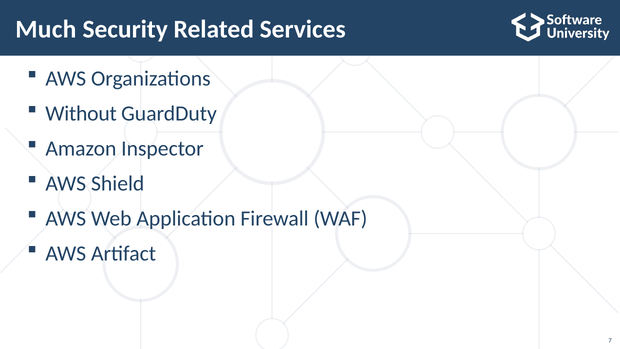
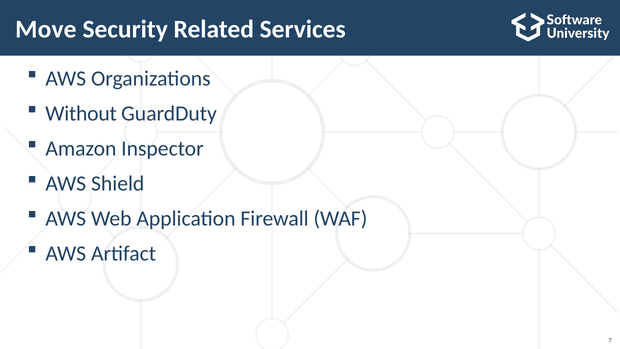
Much: Much -> Move
